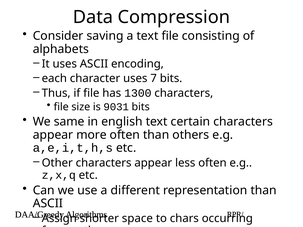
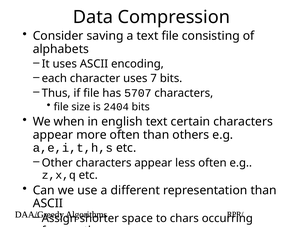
1300: 1300 -> 5707
9031: 9031 -> 2404
same: same -> when
